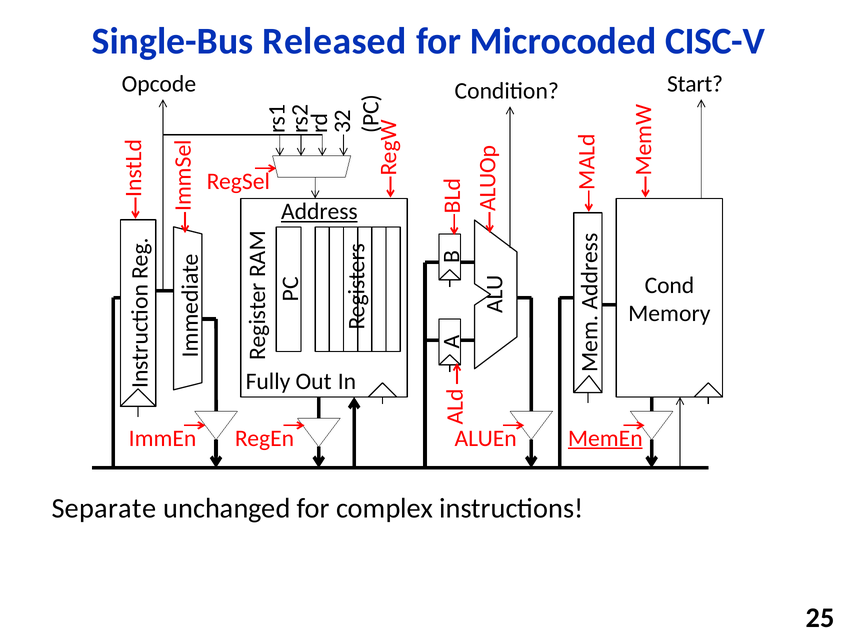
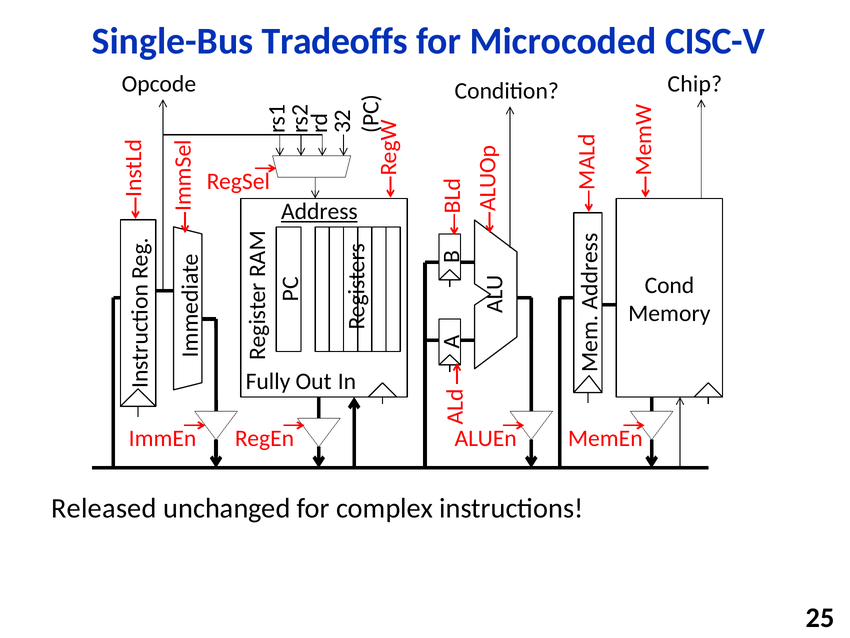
Released: Released -> Tradeoffs
Start: Start -> Chip
MemEn underline: present -> none
Separate: Separate -> Released
